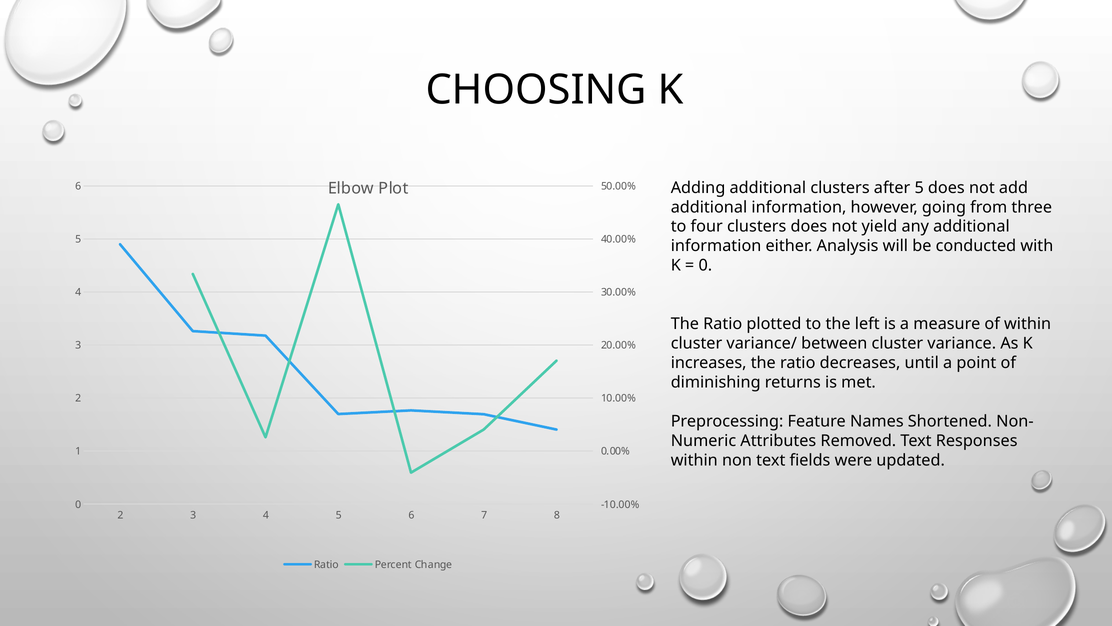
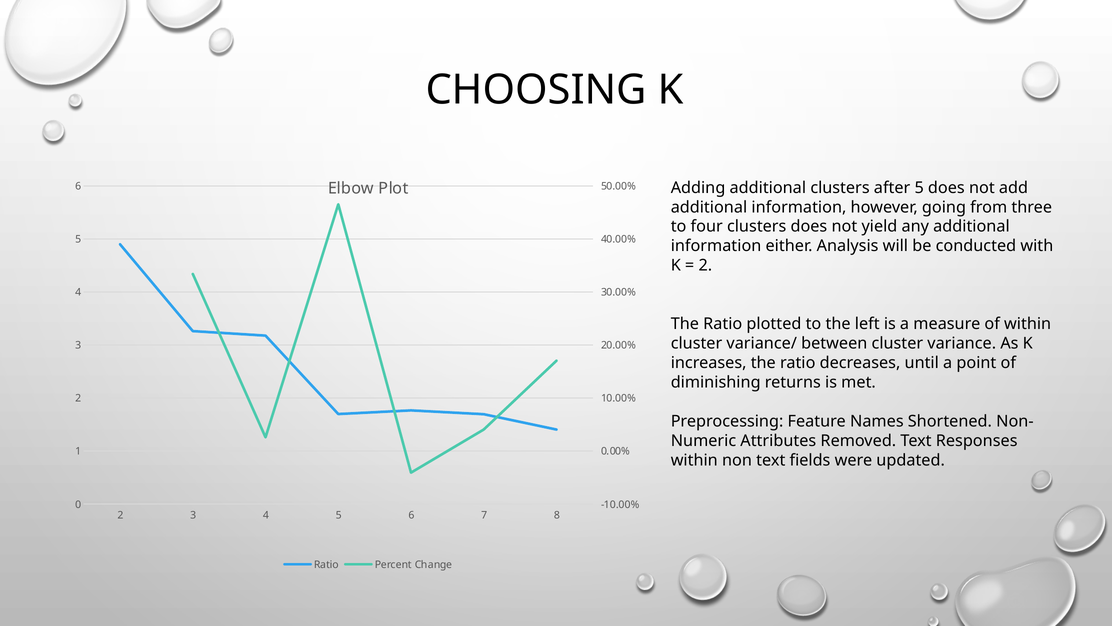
0 at (705, 265): 0 -> 2
